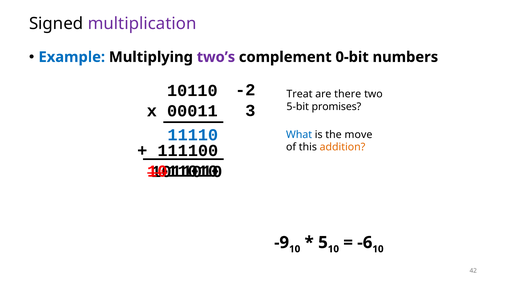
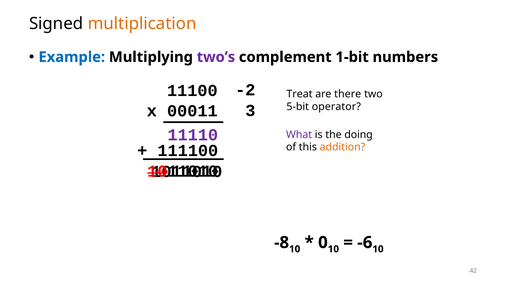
multiplication colour: purple -> orange
0-bit: 0-bit -> 1-bit
10110: 10110 -> 11100
promises: promises -> operator
11110 at (193, 135) colour: blue -> purple
What colour: blue -> purple
move: move -> doing
-9: -9 -> -8
5 at (323, 243): 5 -> 0
